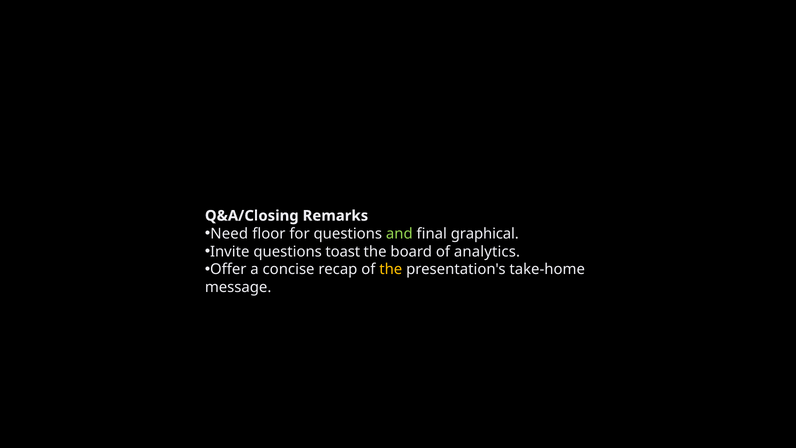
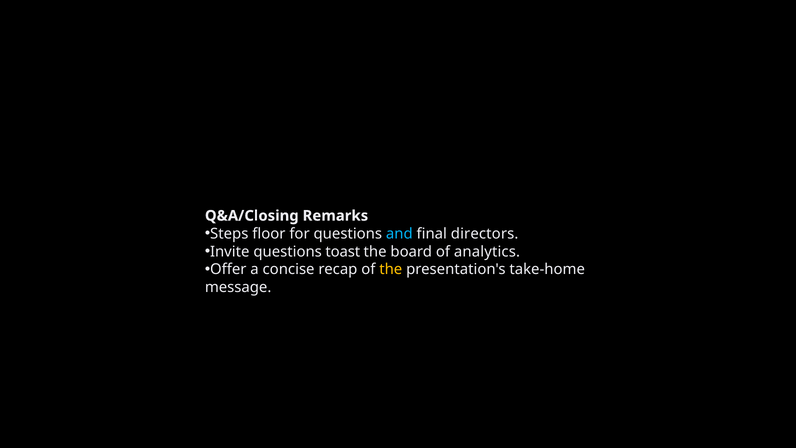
Need: Need -> Steps
and colour: light green -> light blue
graphical: graphical -> directors
